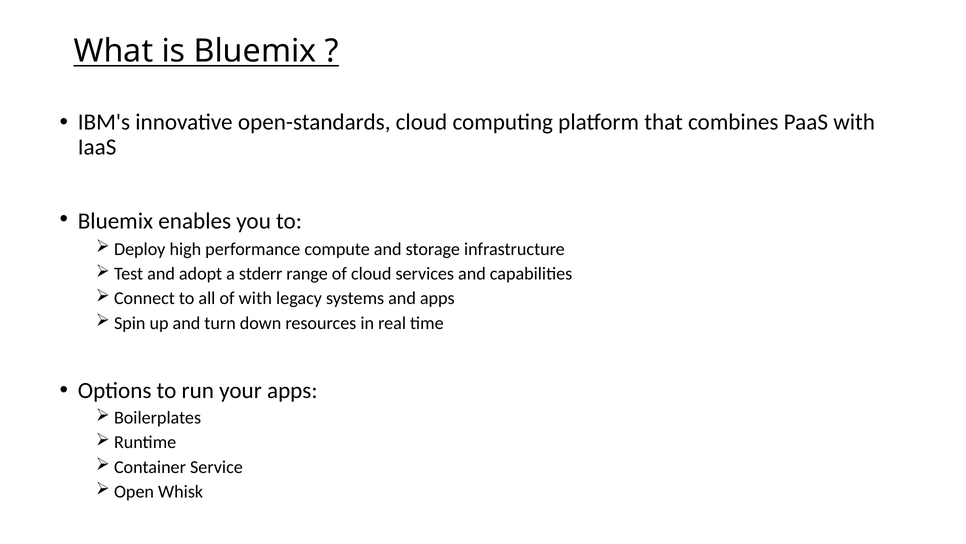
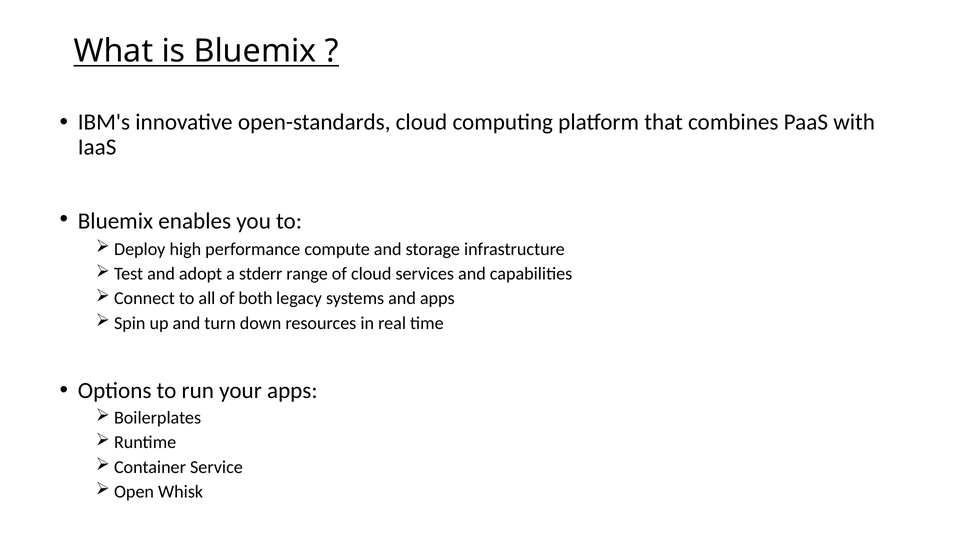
of with: with -> both
